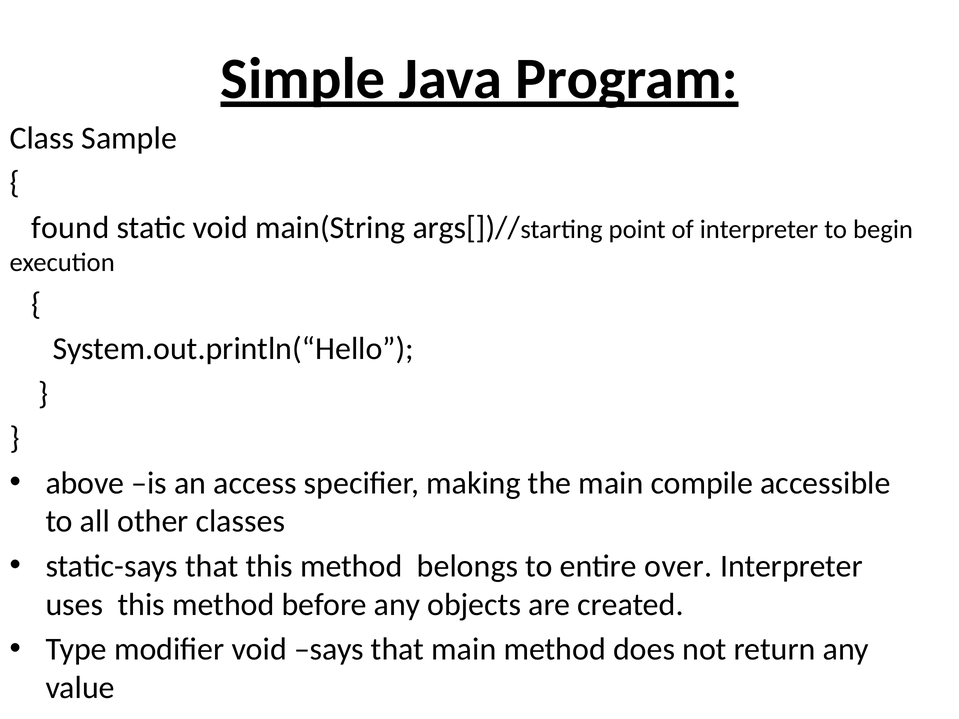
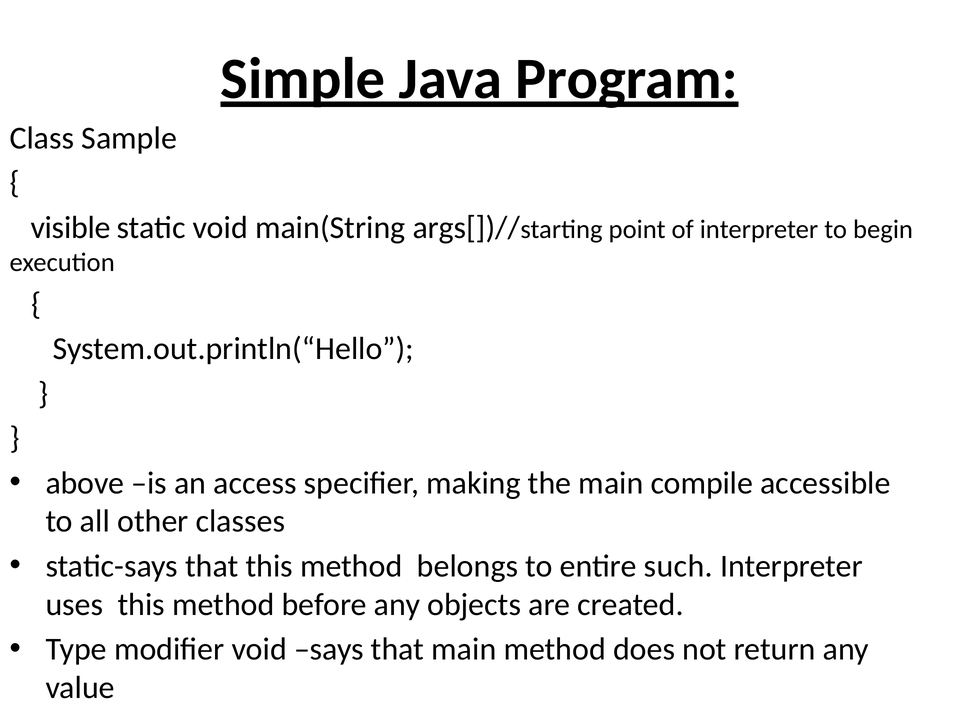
found: found -> visible
over: over -> such
